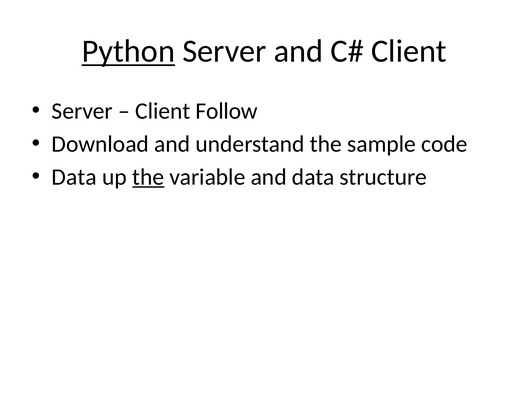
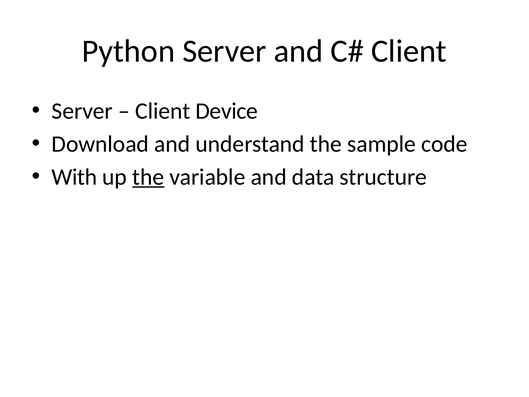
Python underline: present -> none
Follow: Follow -> Device
Data at (74, 177): Data -> With
